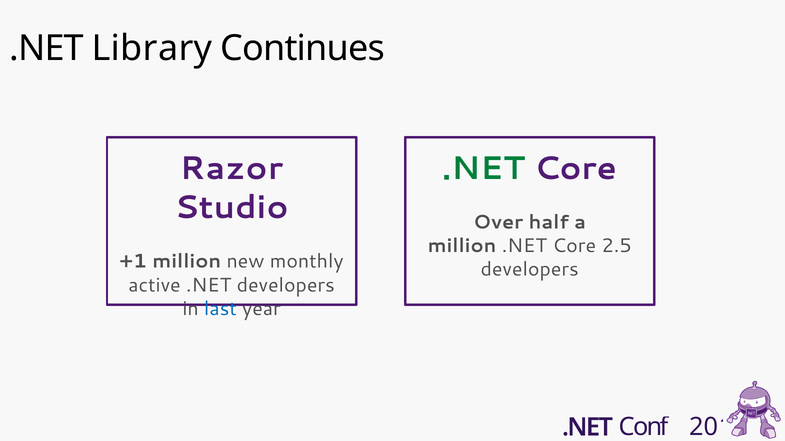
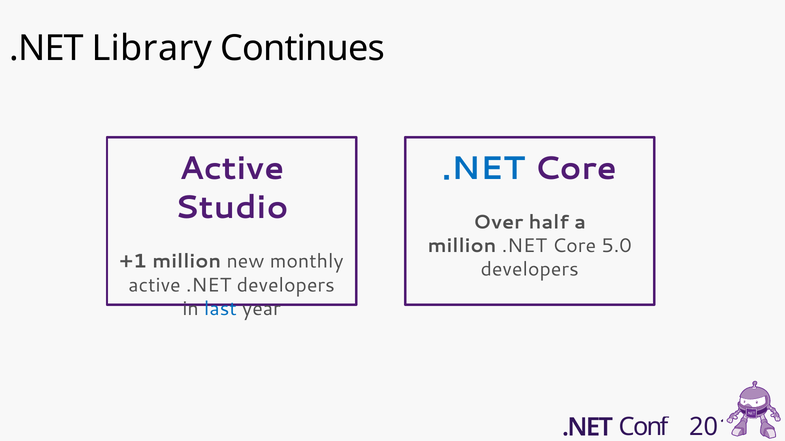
Razor at (231, 169): Razor -> Active
.NET at (484, 169) colour: green -> blue
2.5: 2.5 -> 5.0
